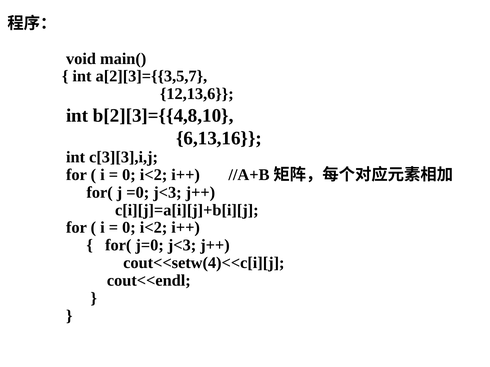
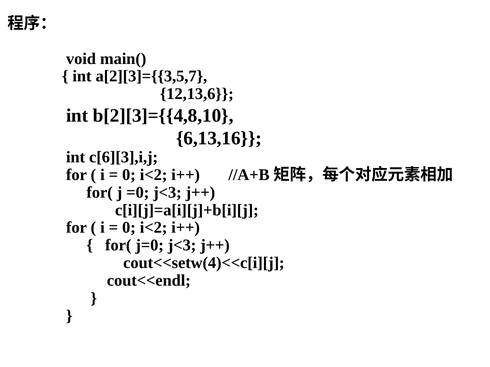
c[3][3],i,j: c[3][3],i,j -> c[6][3],i,j
